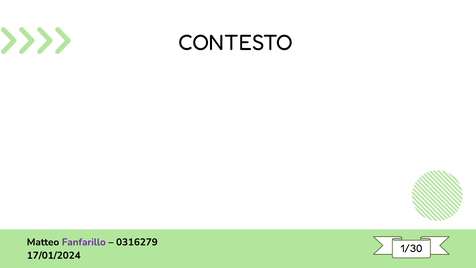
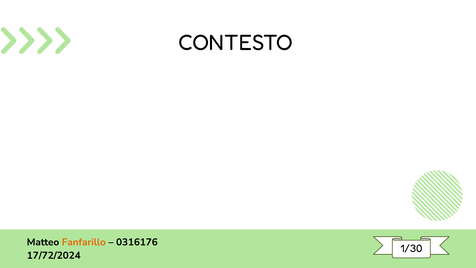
Fanfarillo colour: purple -> orange
0316279: 0316279 -> 0316176
17/01/2024: 17/01/2024 -> 17/72/2024
